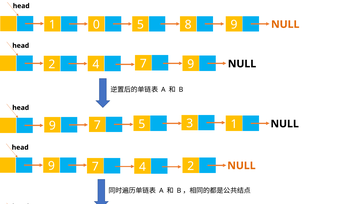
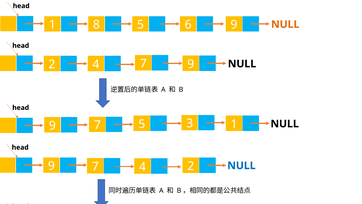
0: 0 -> 8
8: 8 -> 6
NULL at (241, 165) colour: orange -> blue
